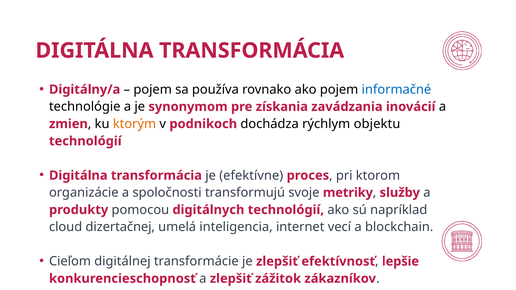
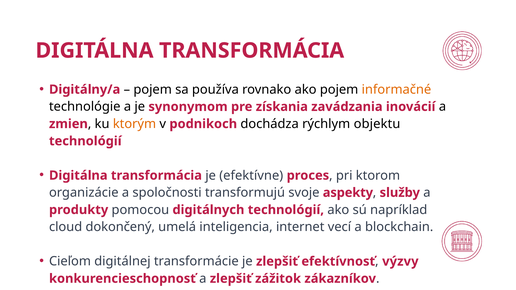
informačné colour: blue -> orange
metriky: metriky -> aspekty
dizertačnej: dizertačnej -> dokončený
lepšie: lepšie -> výzvy
